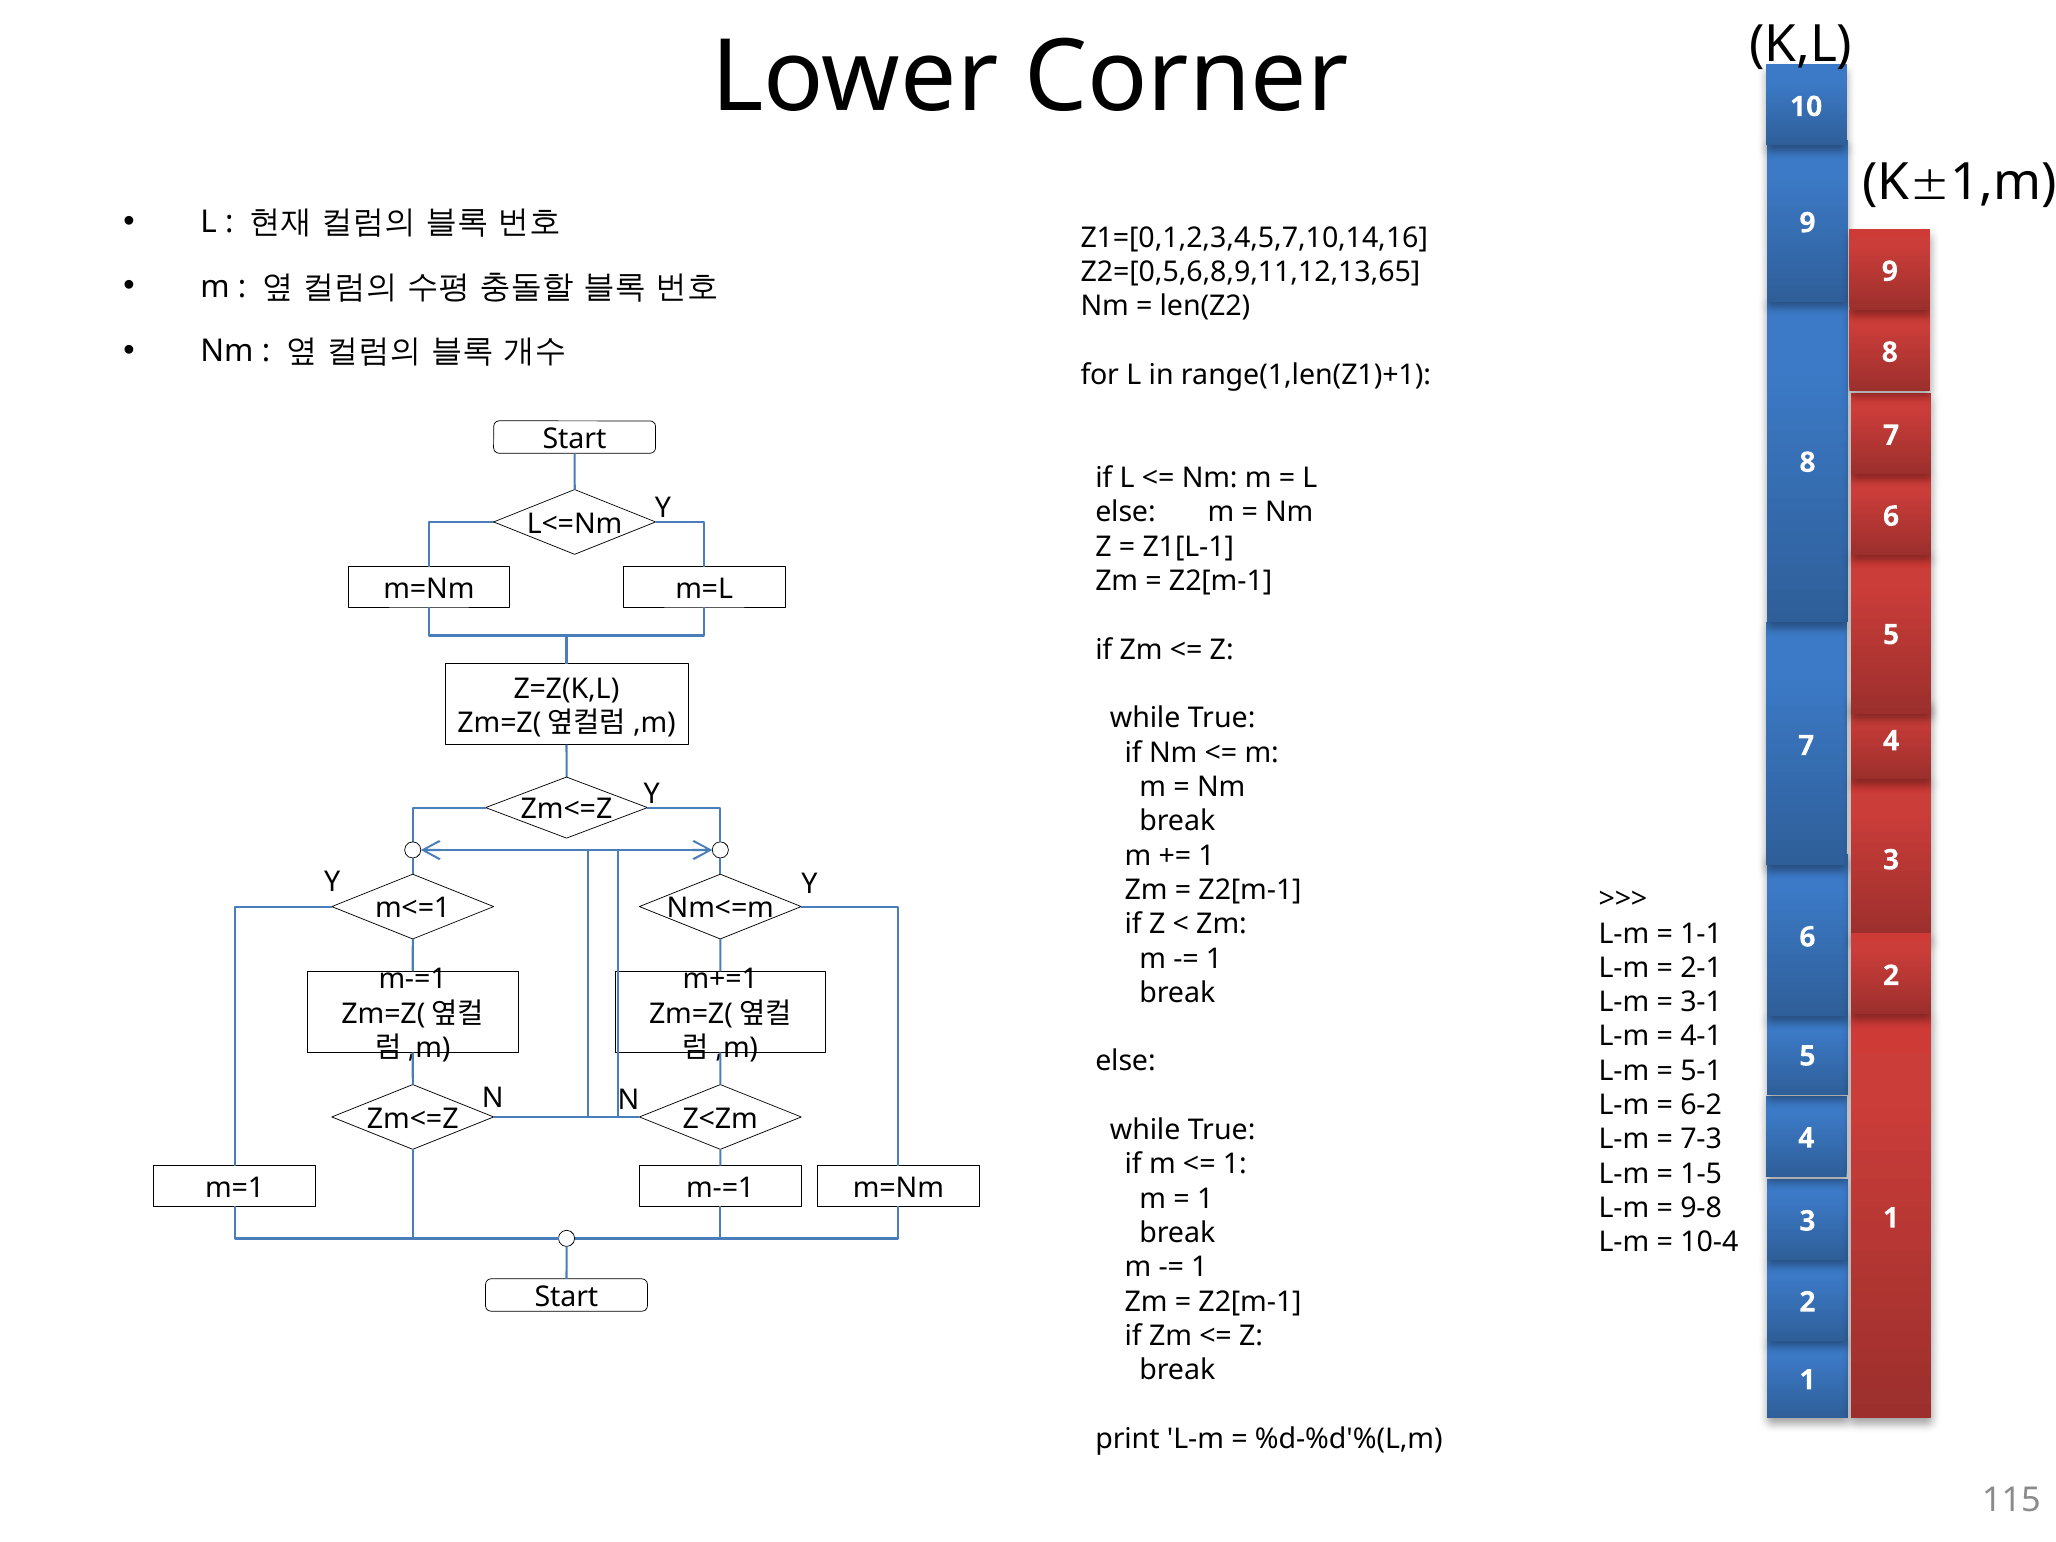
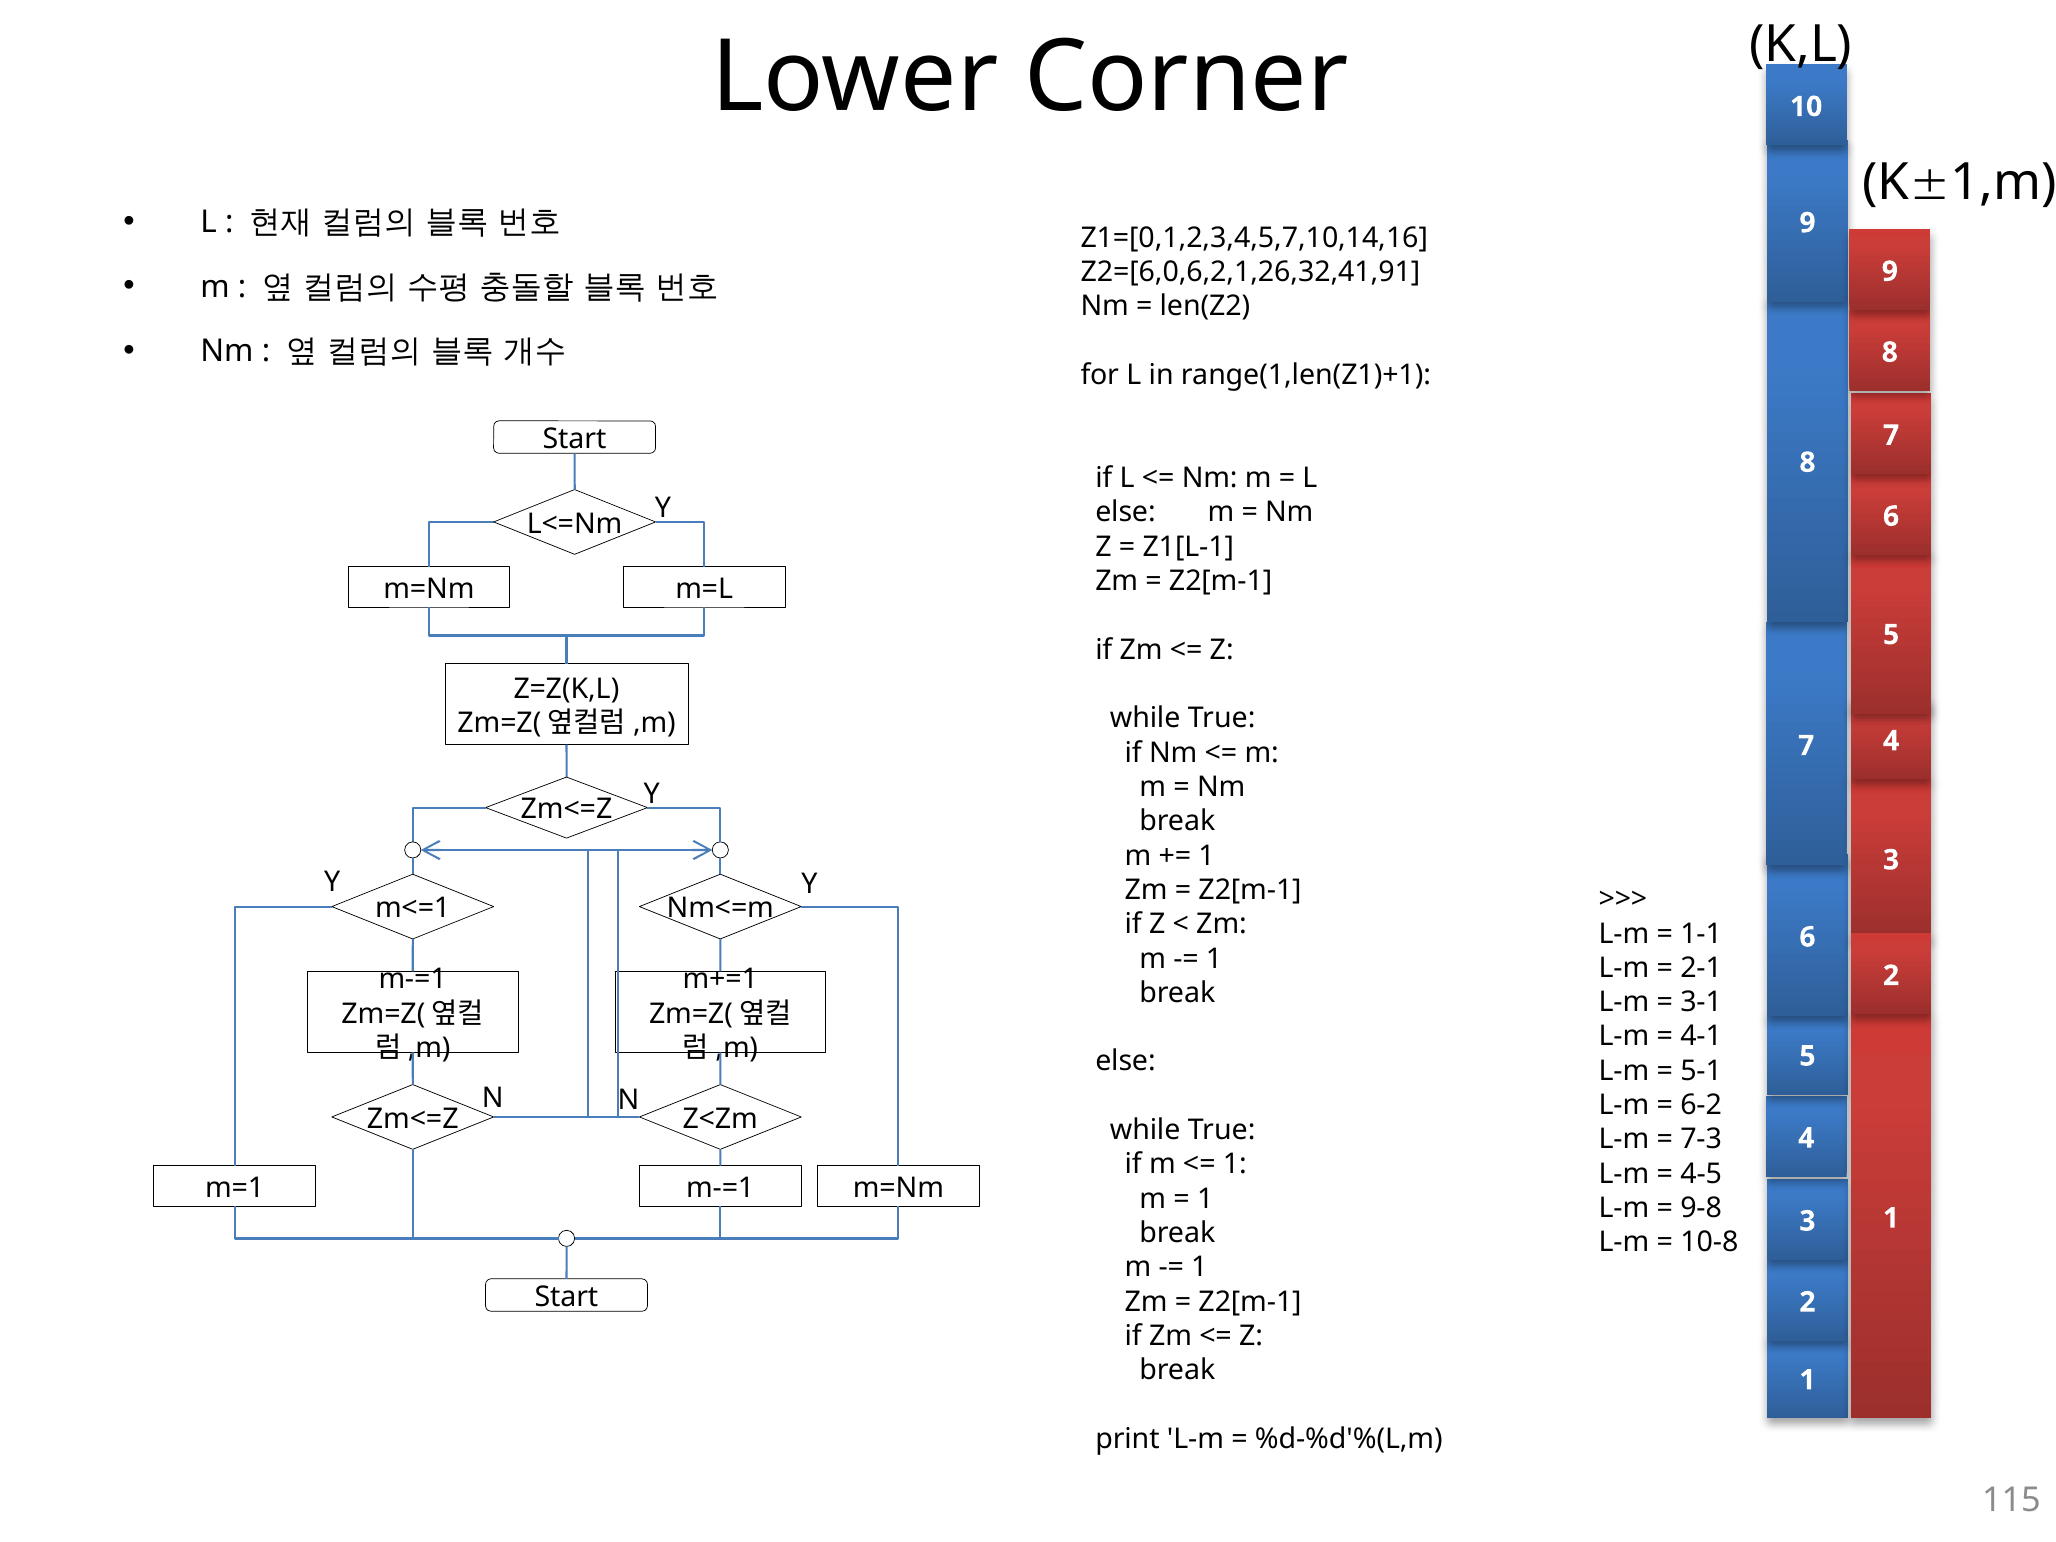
Z2=[0,5,6,8,9,11,12,13,65: Z2=[0,5,6,8,9,11,12,13,65 -> Z2=[6,0,6,2,1,26,32,41,91
1-5: 1-5 -> 4-5
10-4: 10-4 -> 10-8
